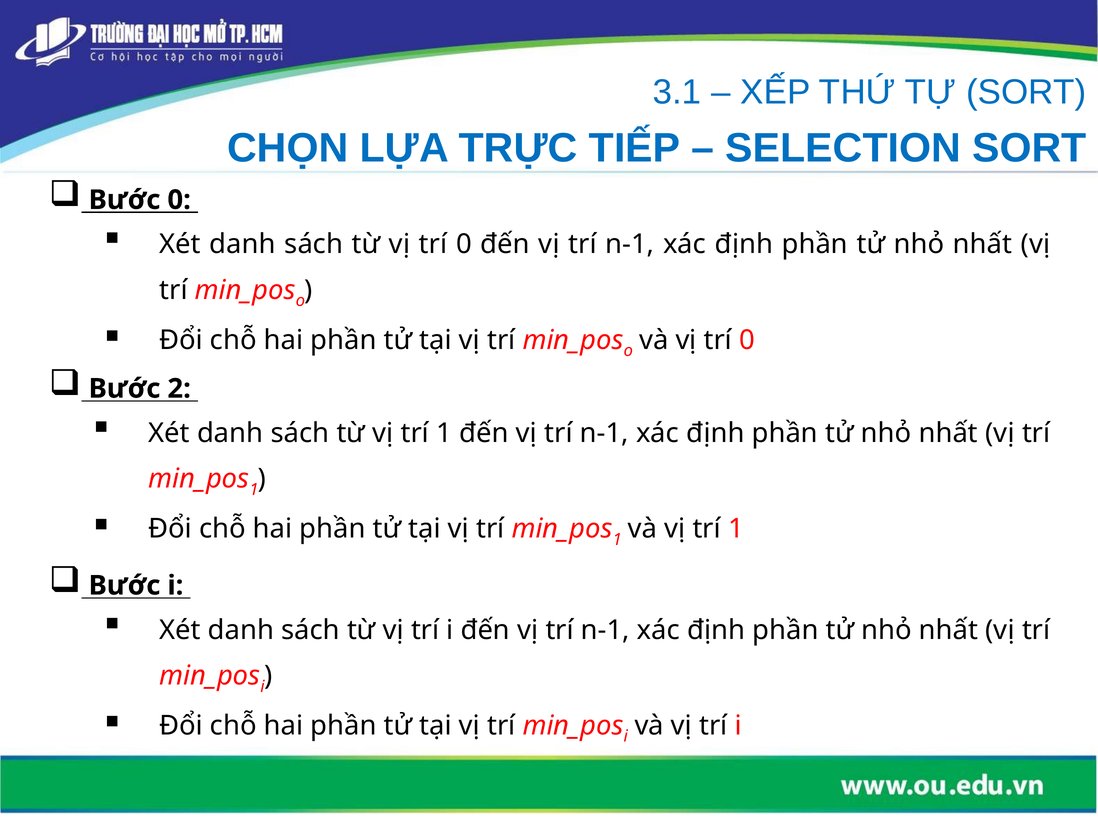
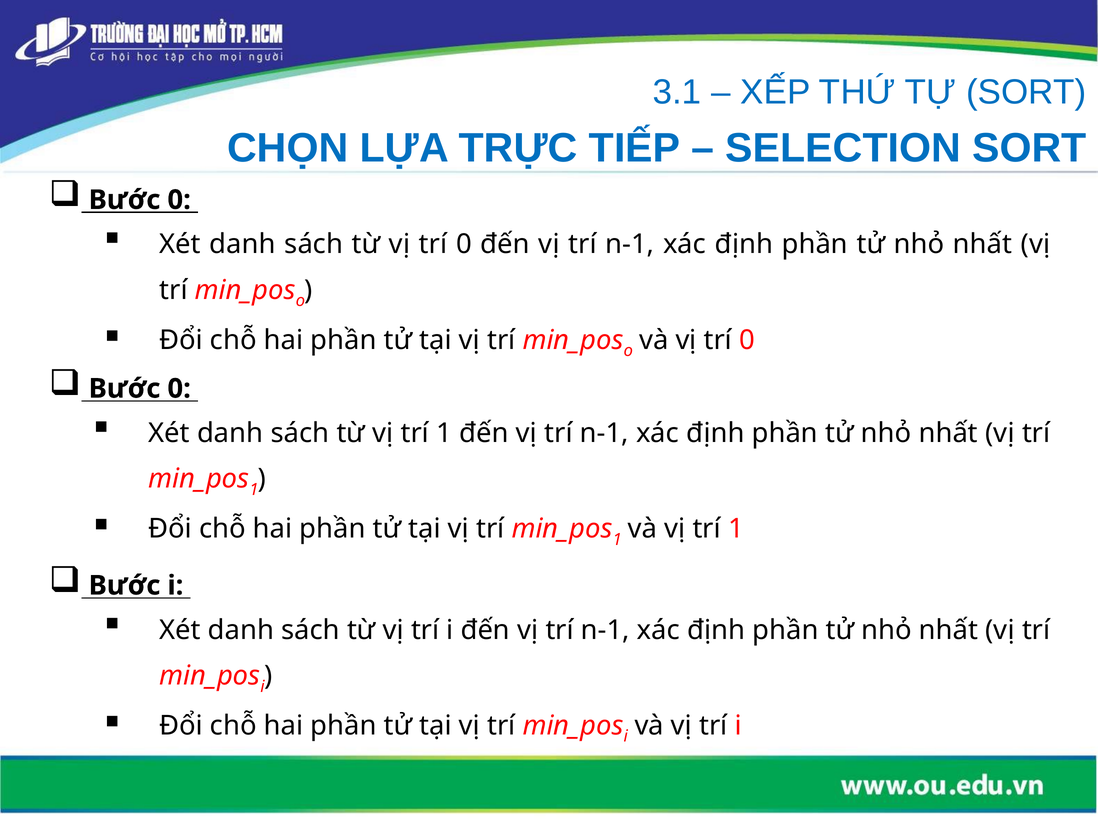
2 at (179, 389): 2 -> 0
